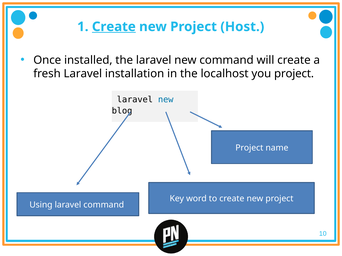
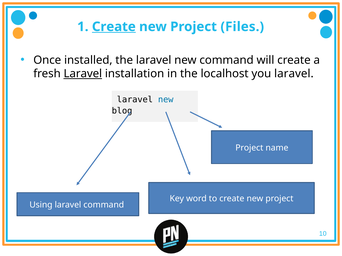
Host: Host -> Files
Laravel at (83, 74) underline: none -> present
you project: project -> laravel
